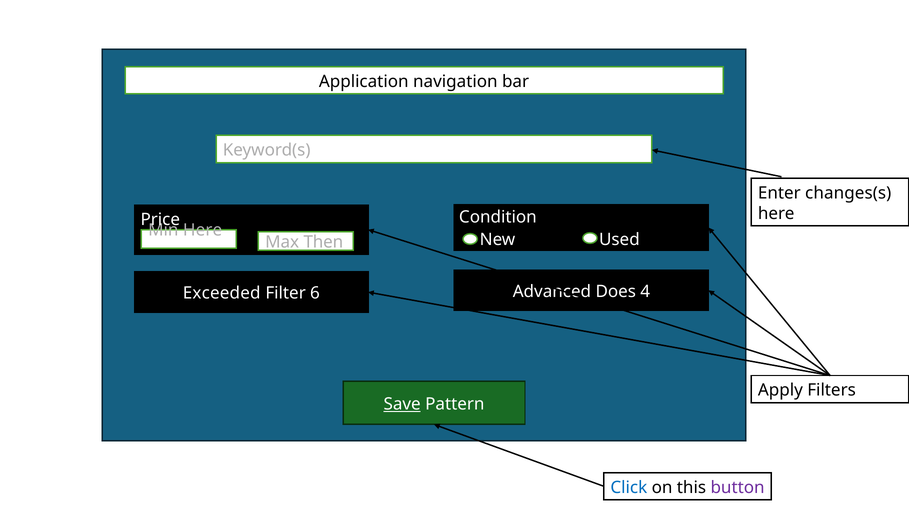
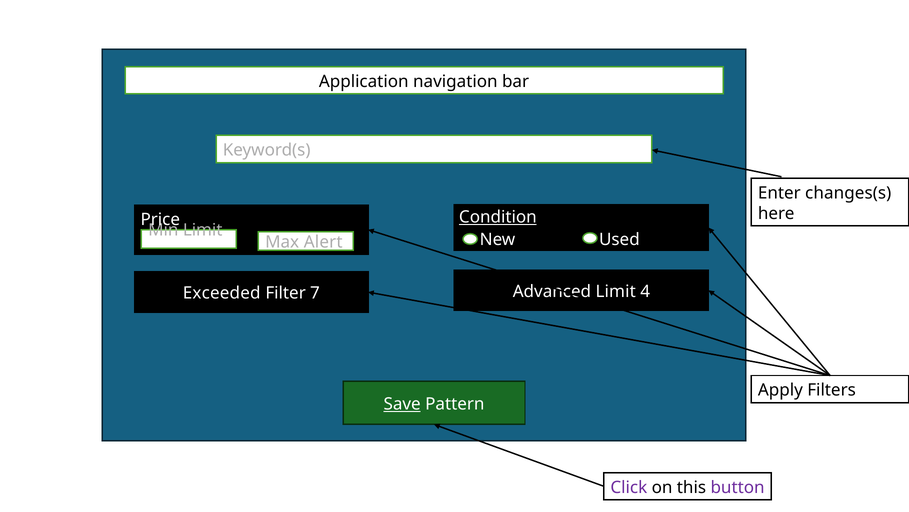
Condition underline: none -> present
Here at (203, 230): Here -> Limit
Then: Then -> Alert
6: 6 -> 7
Advanced Does: Does -> Limit
Click colour: blue -> purple
